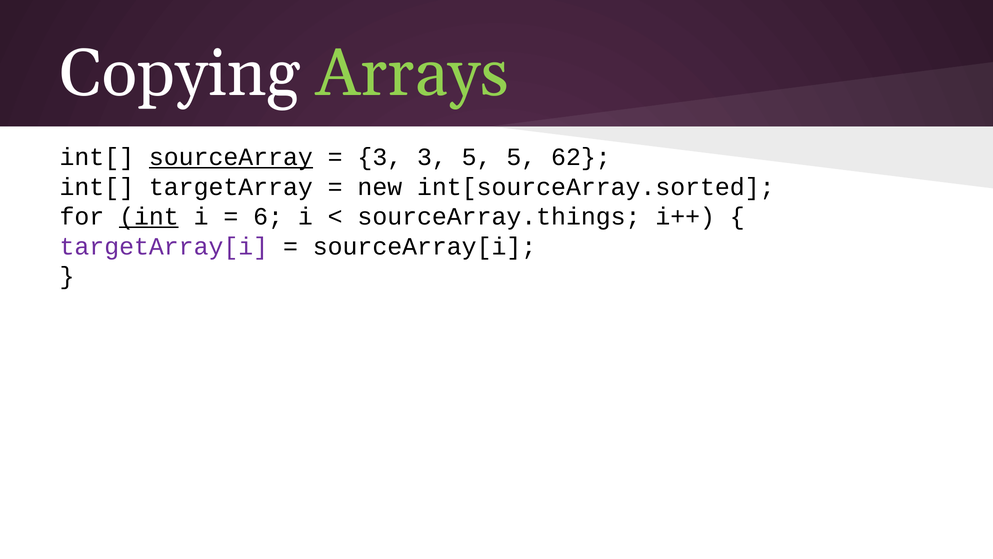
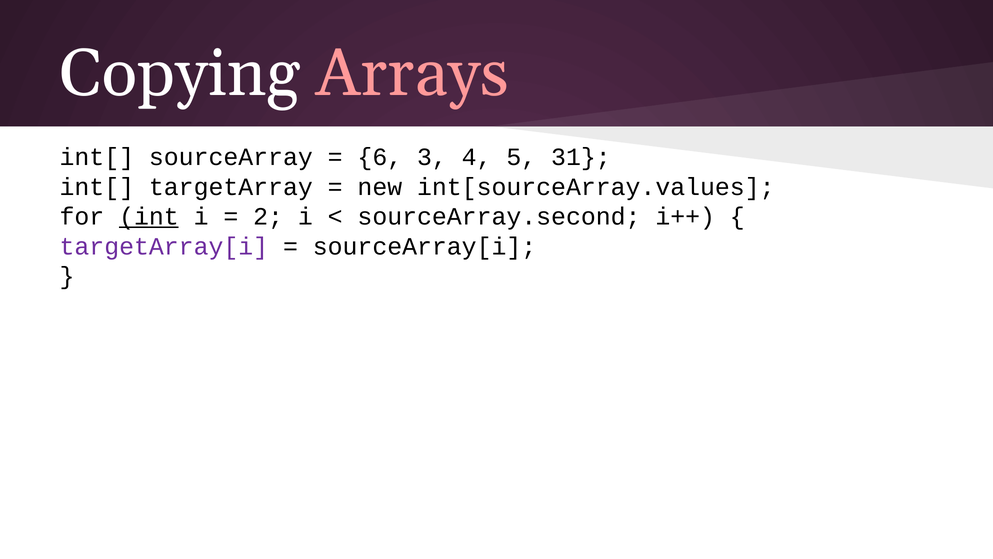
Arrays colour: light green -> pink
sourceArray underline: present -> none
3 at (380, 157): 3 -> 6
3 5: 5 -> 4
62: 62 -> 31
int[sourceArray.sorted: int[sourceArray.sorted -> int[sourceArray.values
6: 6 -> 2
sourceArray.things: sourceArray.things -> sourceArray.second
